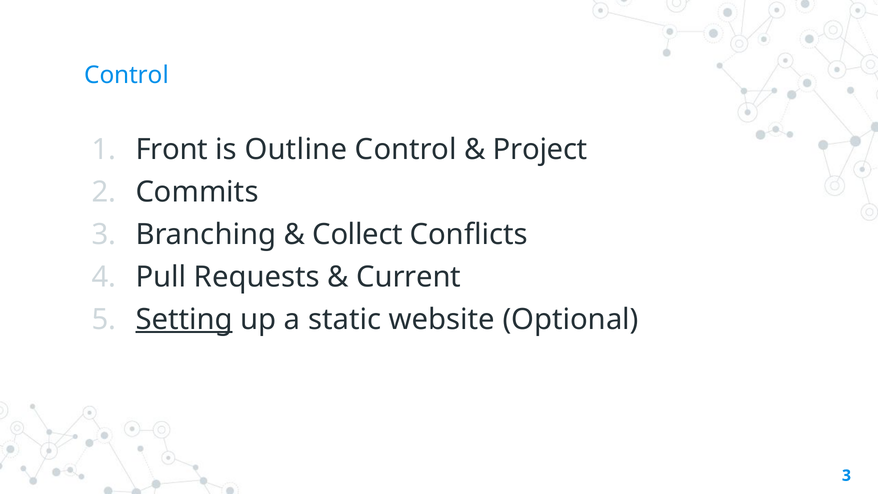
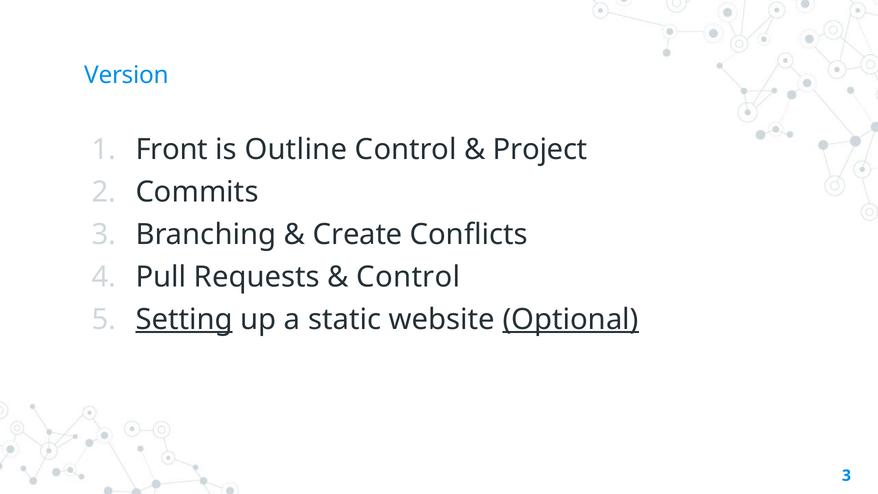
Control at (127, 75): Control -> Version
Collect: Collect -> Create
Current at (409, 277): Current -> Control
Optional underline: none -> present
